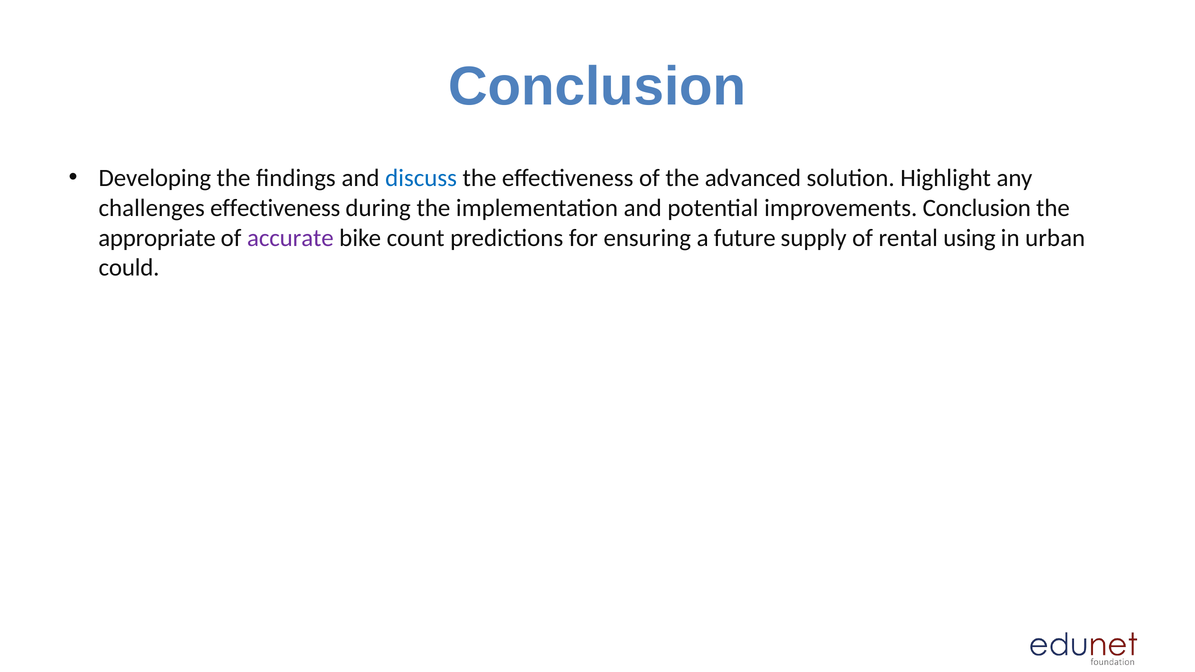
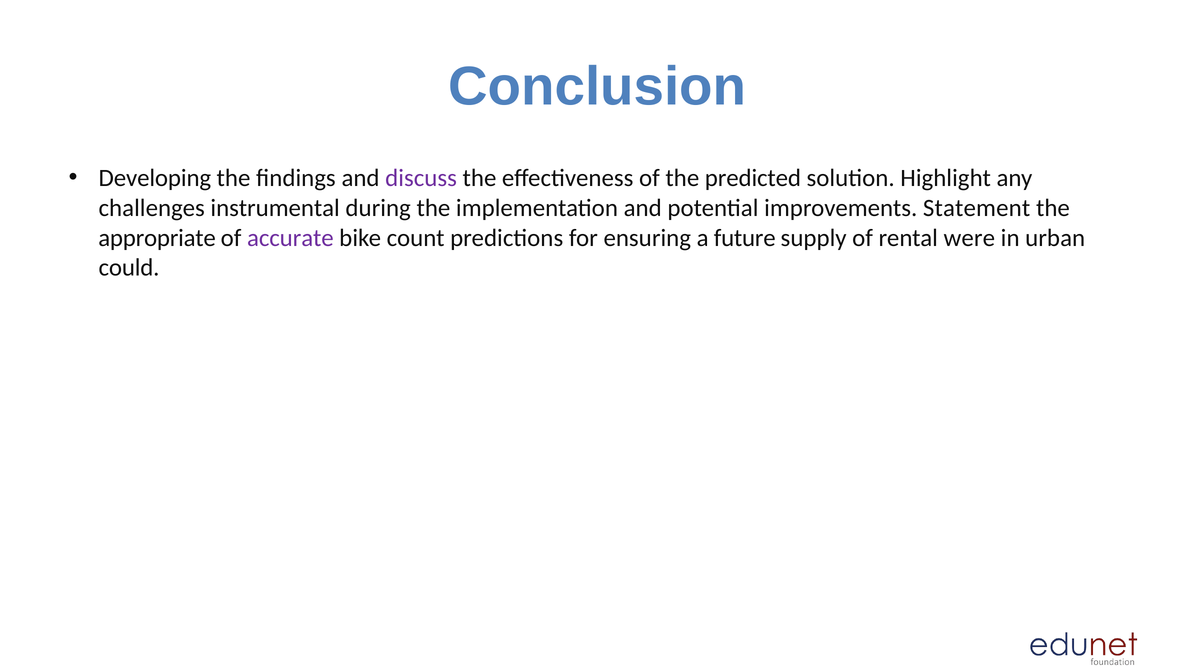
discuss colour: blue -> purple
advanced: advanced -> predicted
challenges effectiveness: effectiveness -> instrumental
improvements Conclusion: Conclusion -> Statement
using: using -> were
